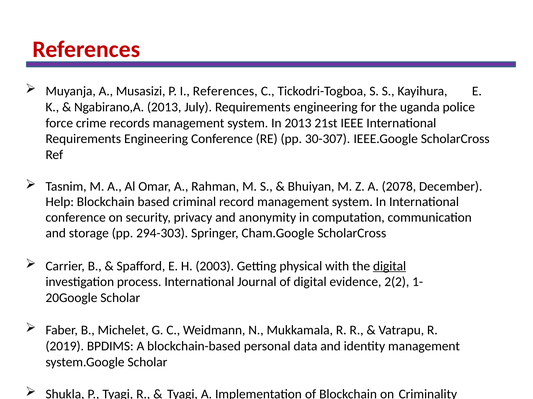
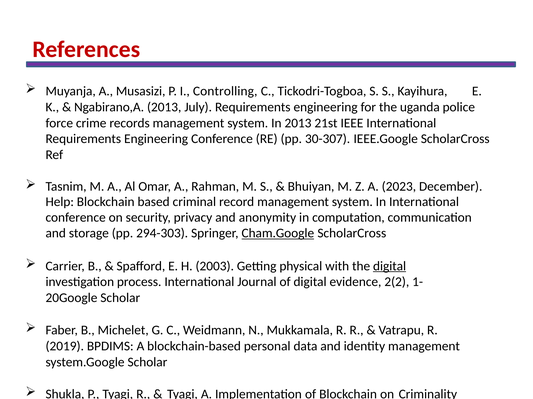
I References: References -> Controlling
2078: 2078 -> 2023
Cham.Google underline: none -> present
